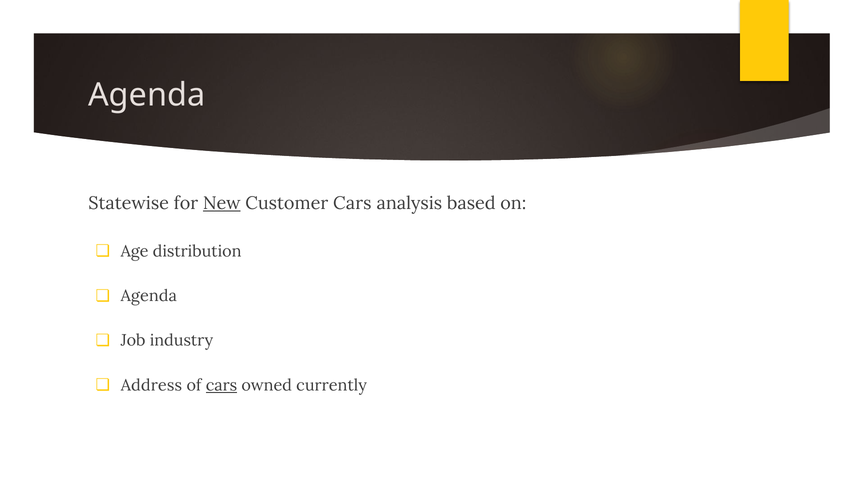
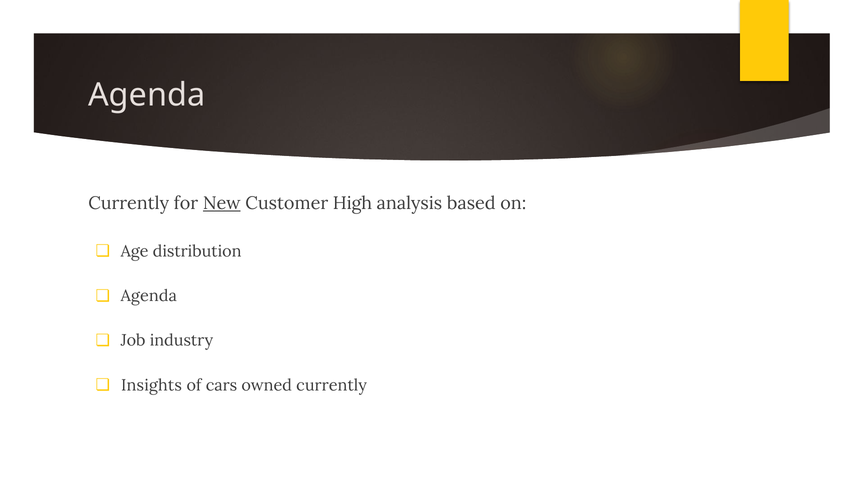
Statewise at (129, 203): Statewise -> Currently
Customer Cars: Cars -> High
Address: Address -> Insights
cars at (221, 385) underline: present -> none
